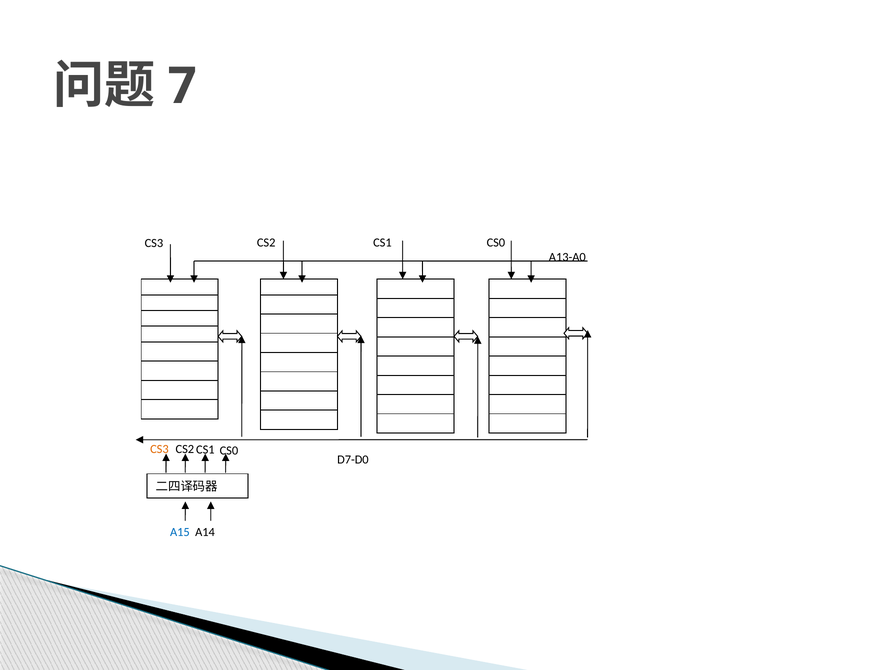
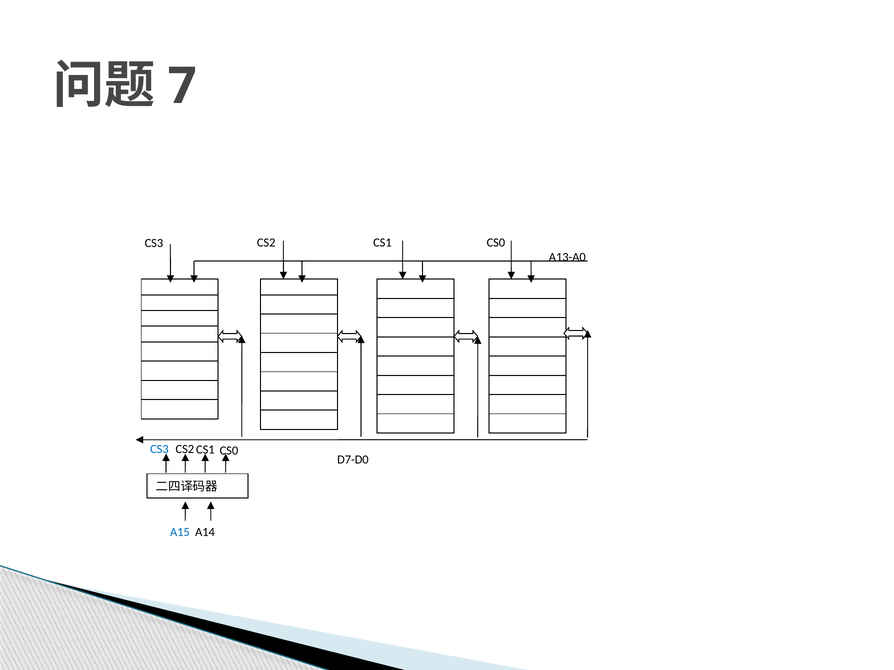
CS3 at (159, 450) colour: orange -> blue
